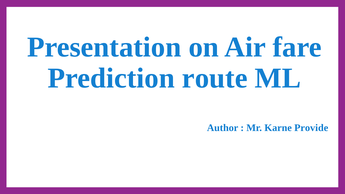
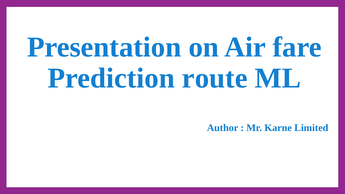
Provide: Provide -> Limited
